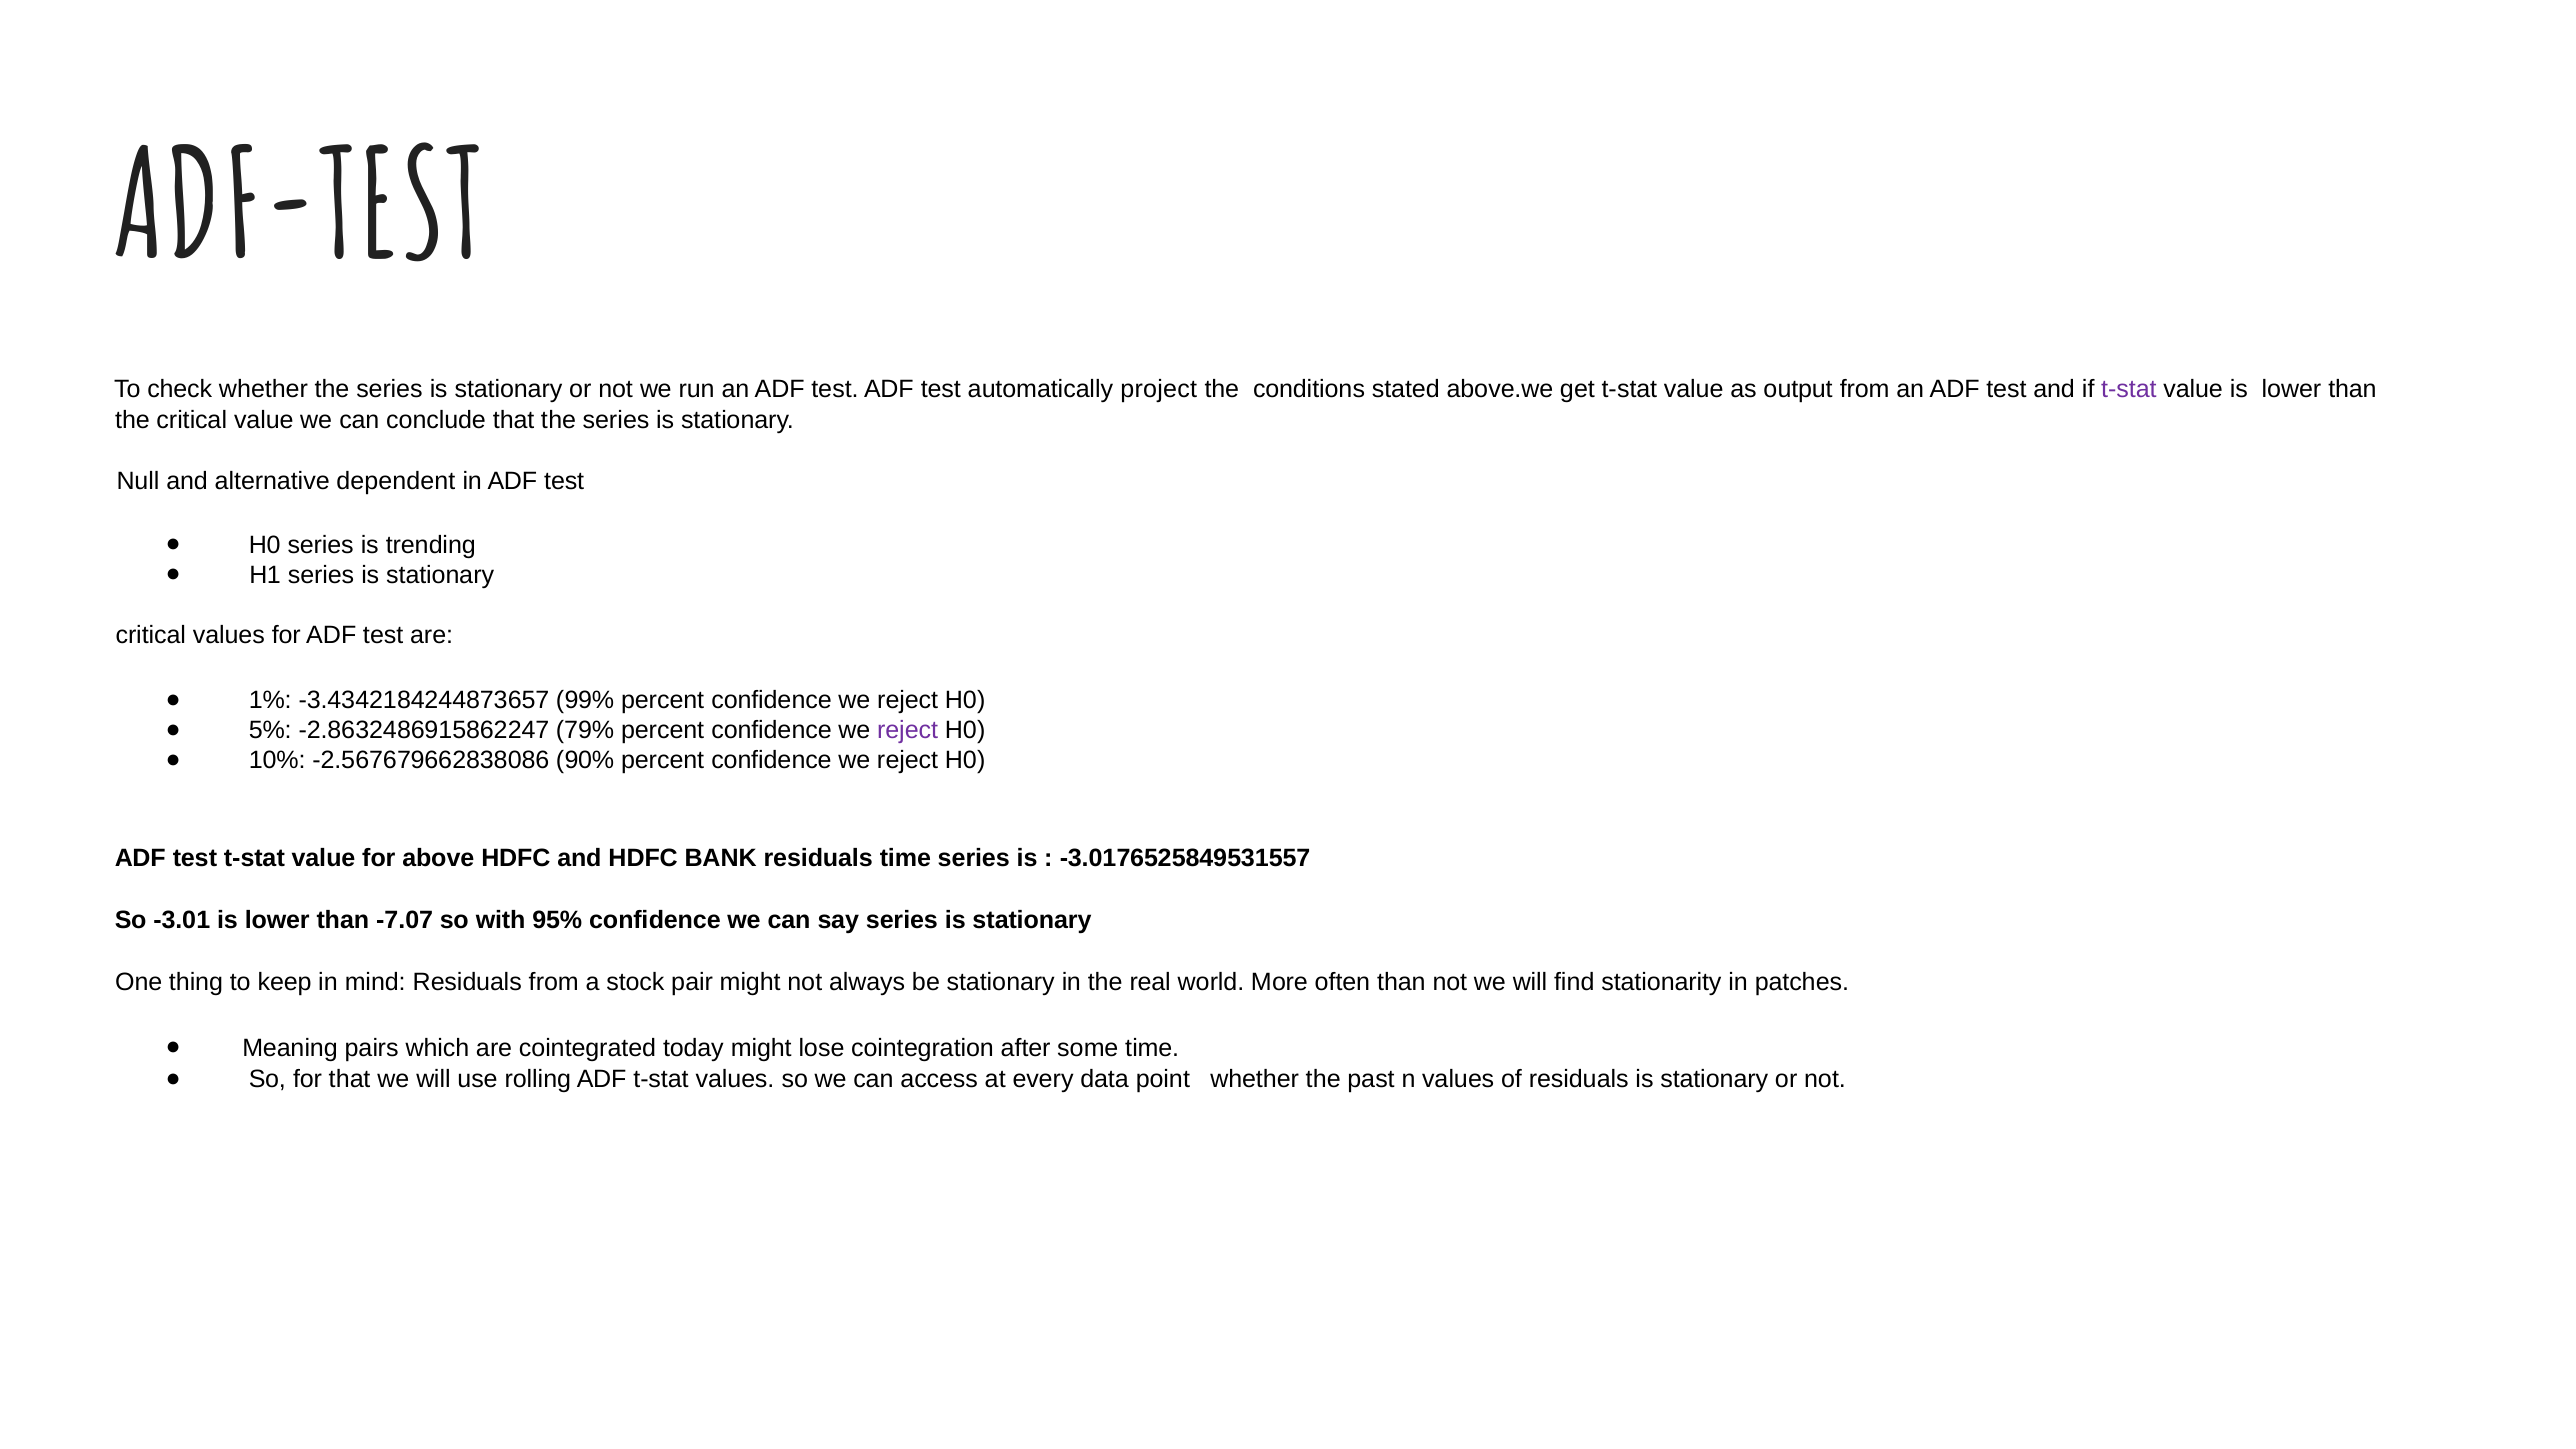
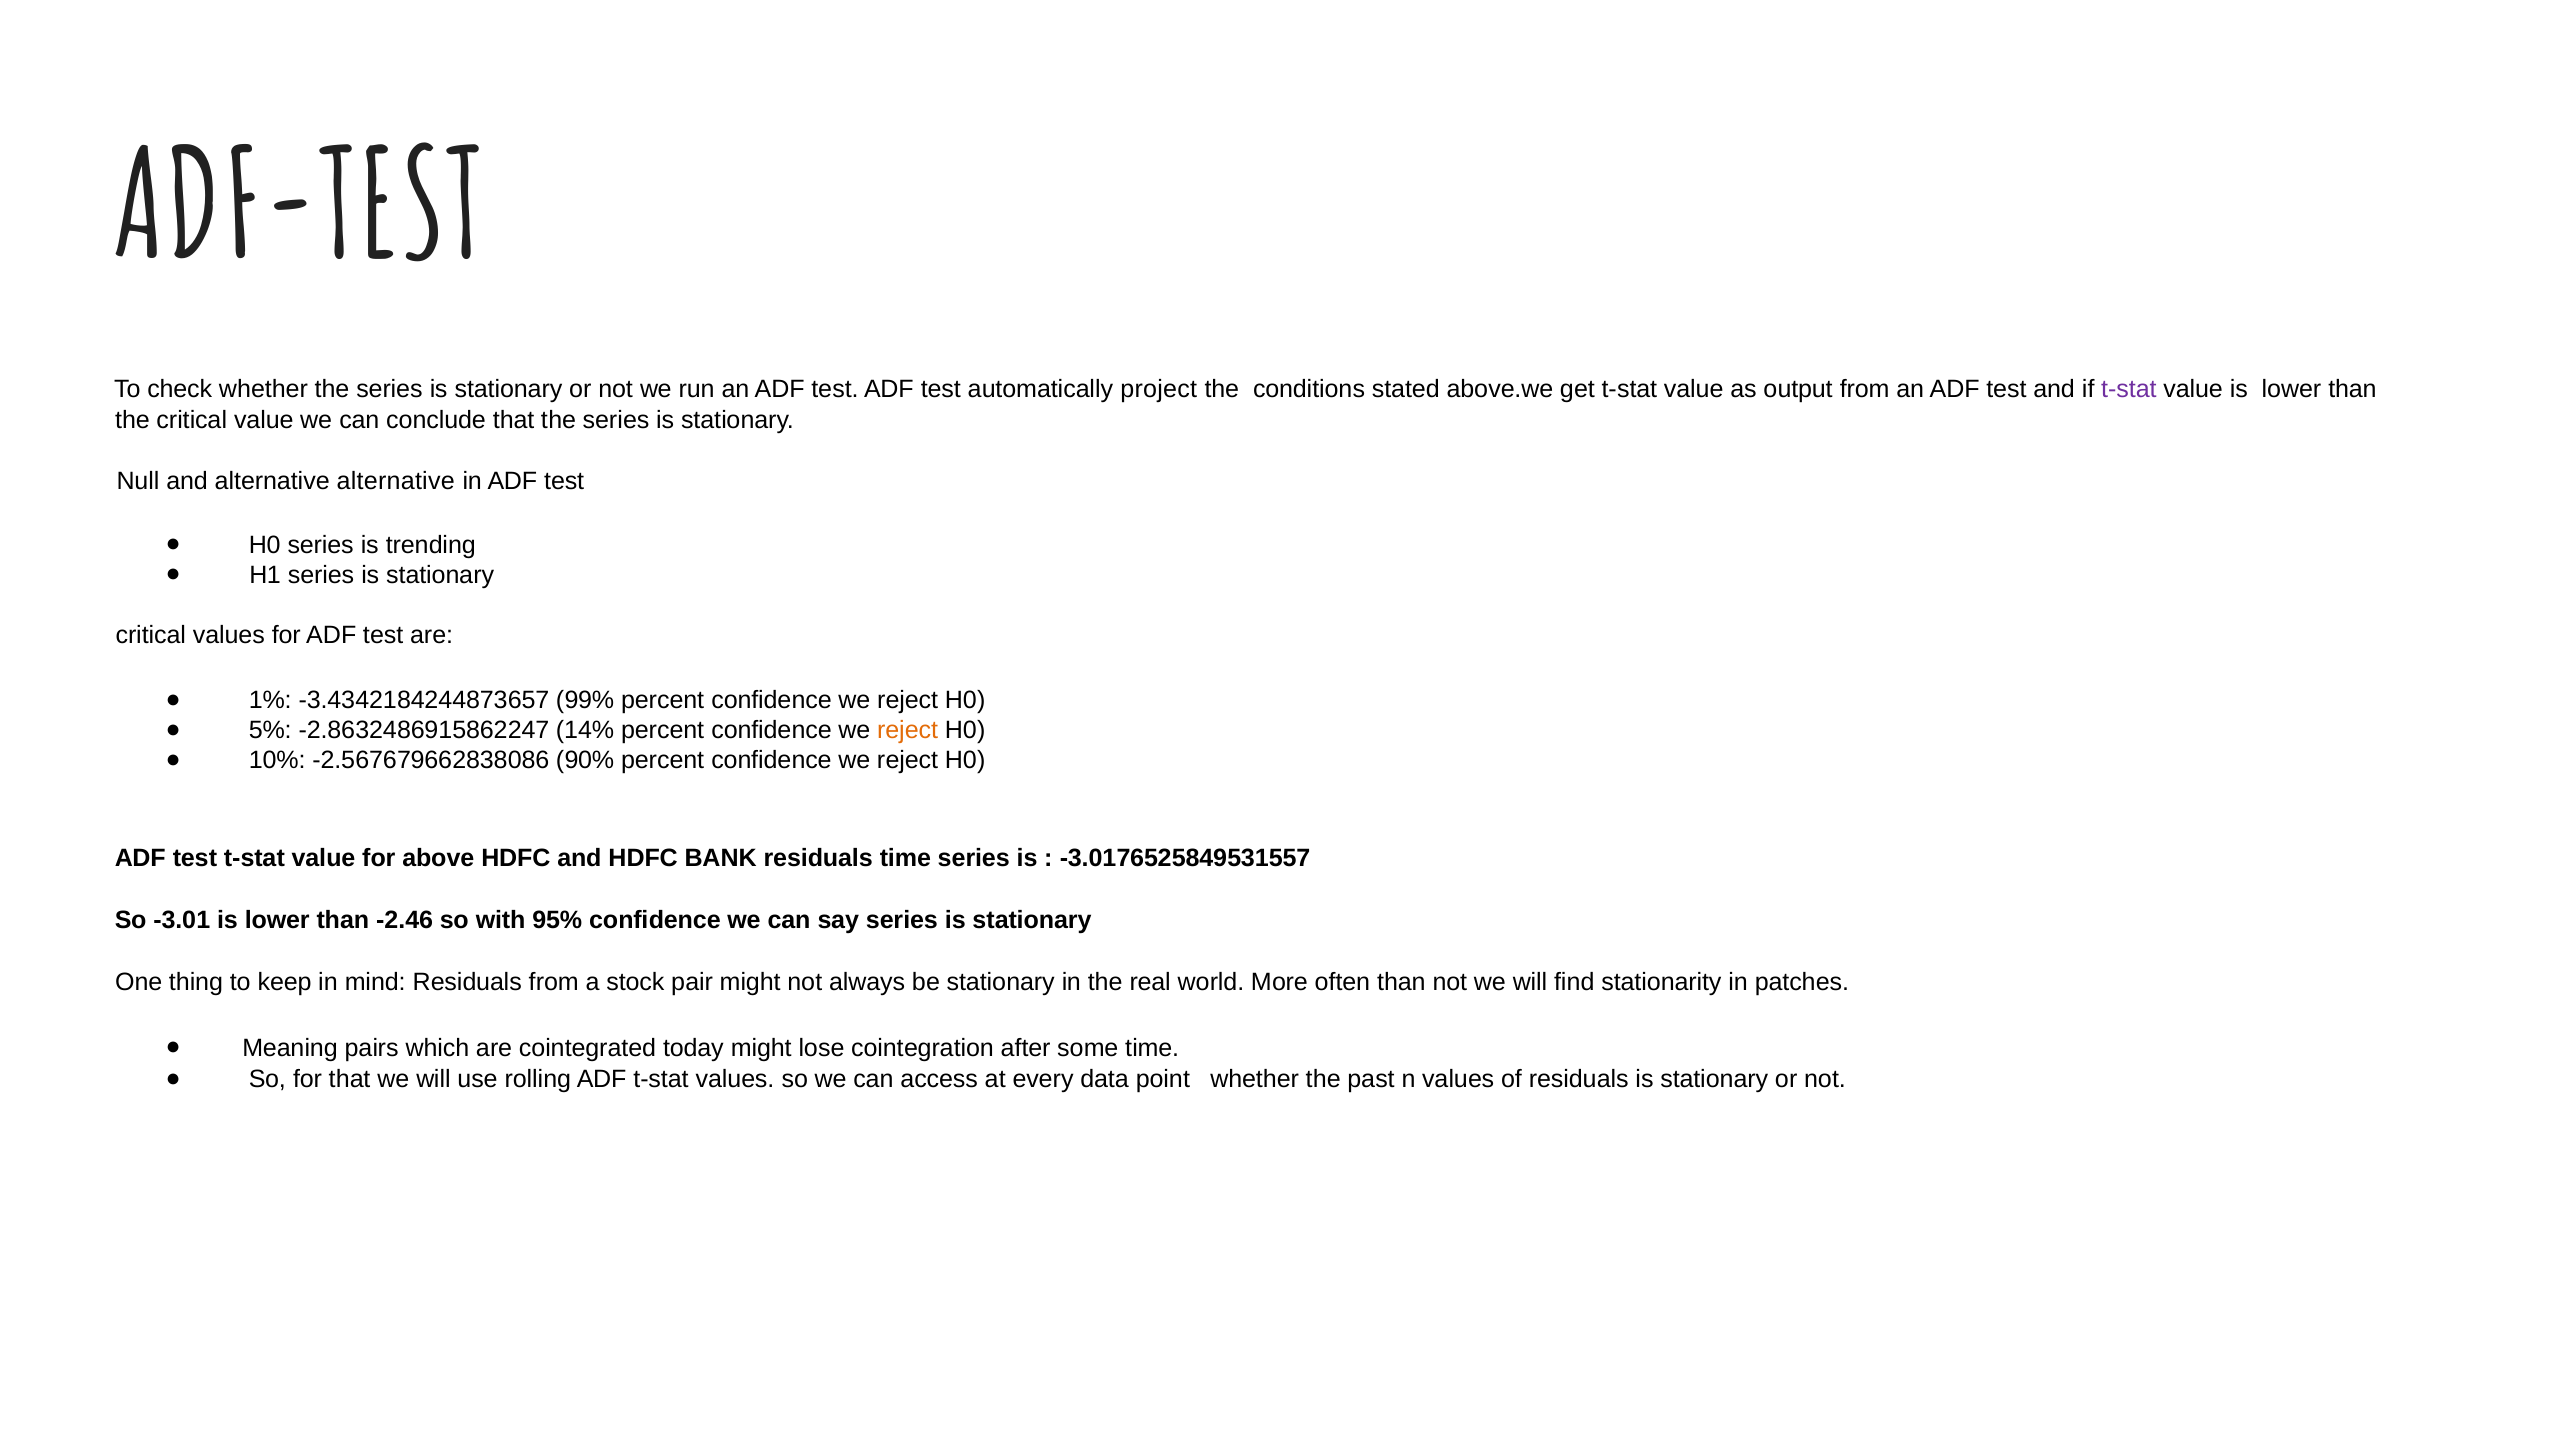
alternative dependent: dependent -> alternative
79%: 79% -> 14%
reject at (908, 730) colour: purple -> orange
-7.07: -7.07 -> -2.46
